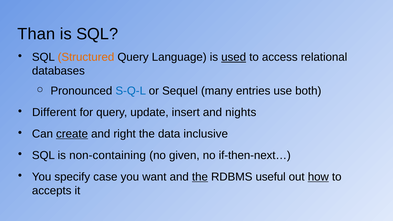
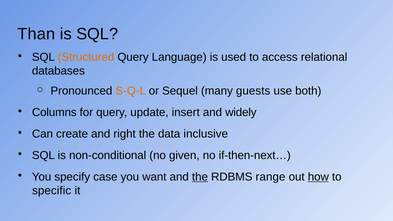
used underline: present -> none
S-Q-L colour: blue -> orange
entries: entries -> guests
Different: Different -> Columns
nights: nights -> widely
create underline: present -> none
non-containing: non-containing -> non-conditional
useful: useful -> range
accepts: accepts -> specific
